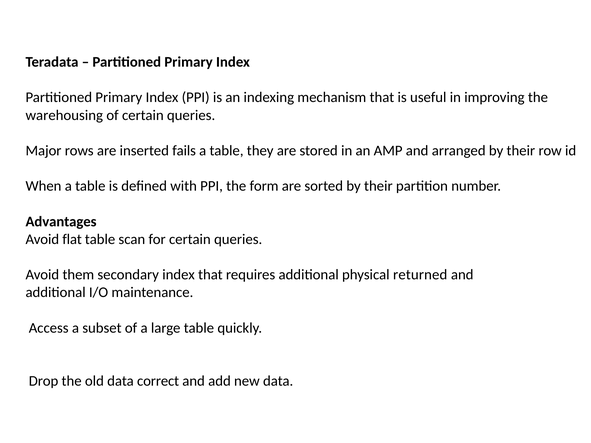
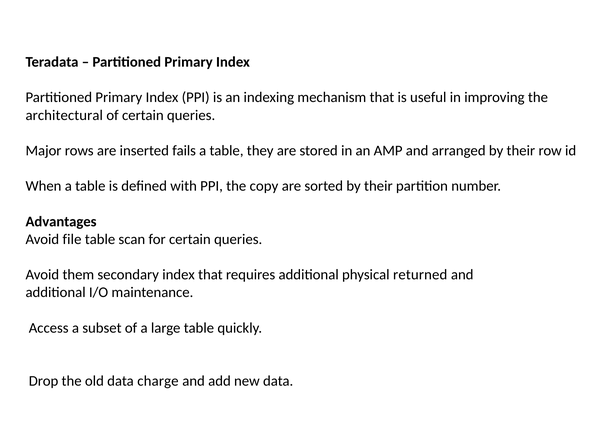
warehousing: warehousing -> architectural
form: form -> copy
flat: flat -> file
correct: correct -> charge
